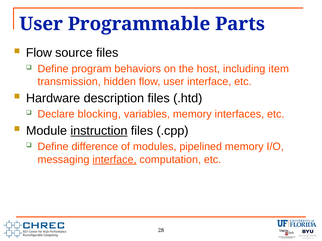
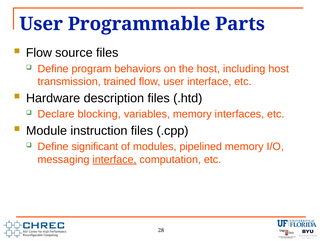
including item: item -> host
hidden: hidden -> trained
instruction underline: present -> none
difference: difference -> significant
